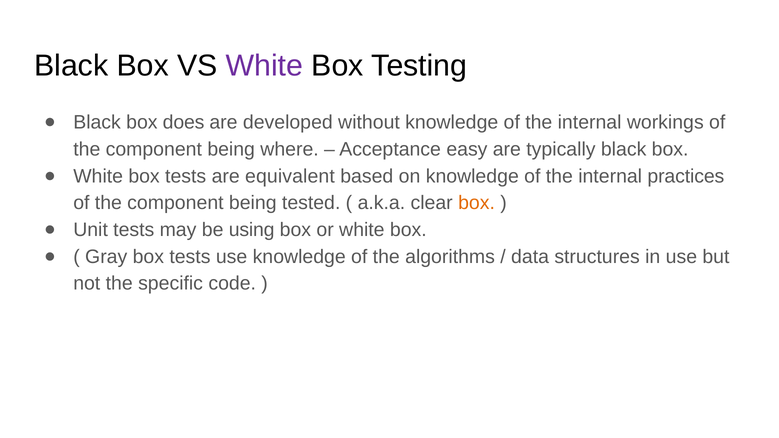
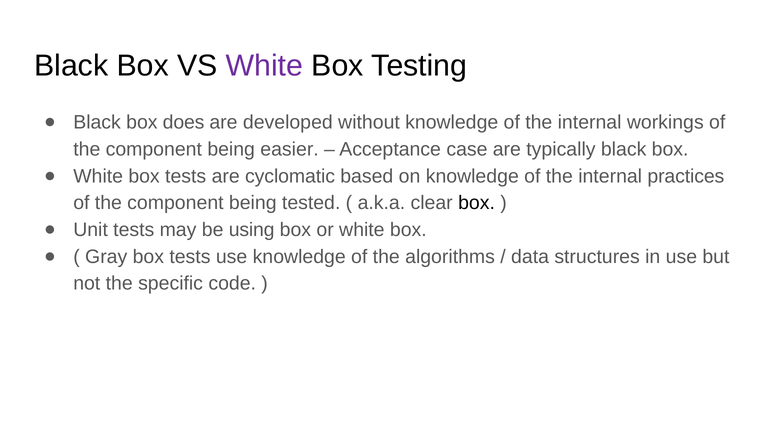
where: where -> easier
easy: easy -> case
equivalent: equivalent -> cyclomatic
box at (477, 203) colour: orange -> black
